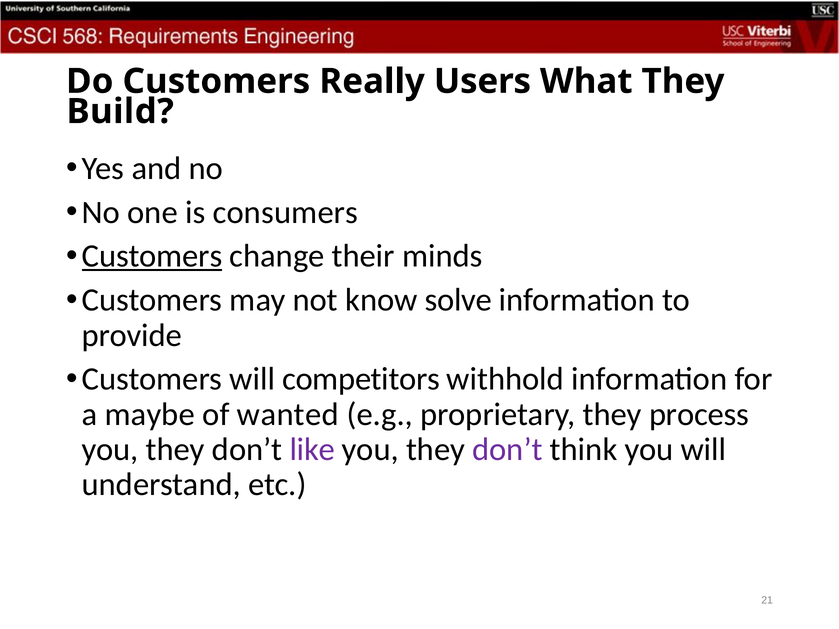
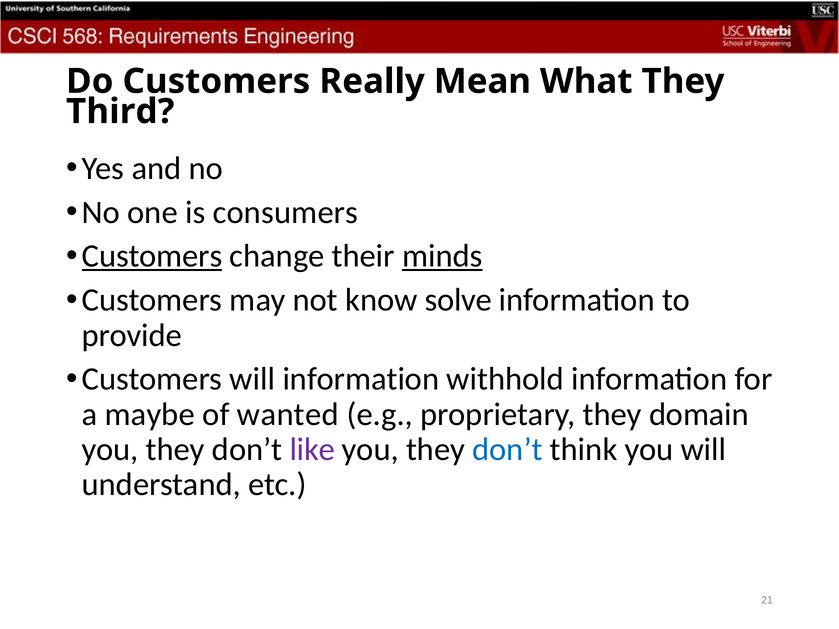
Users: Users -> Mean
Build: Build -> Third
minds underline: none -> present
will competitors: competitors -> information
process: process -> domain
don’t at (507, 450) colour: purple -> blue
